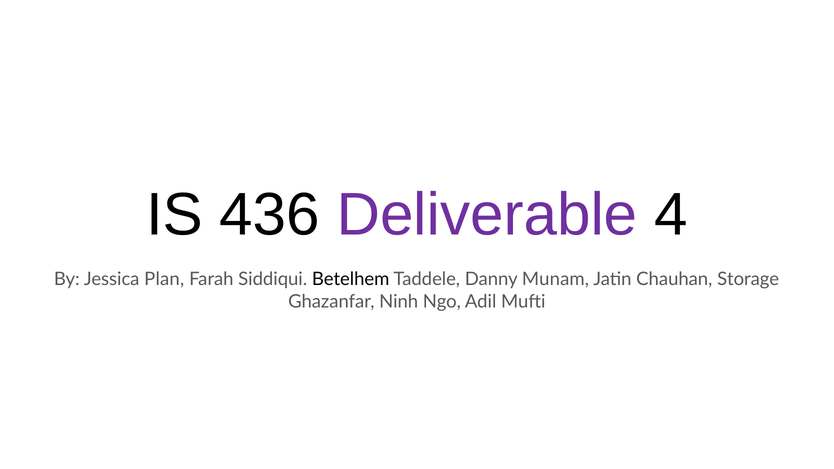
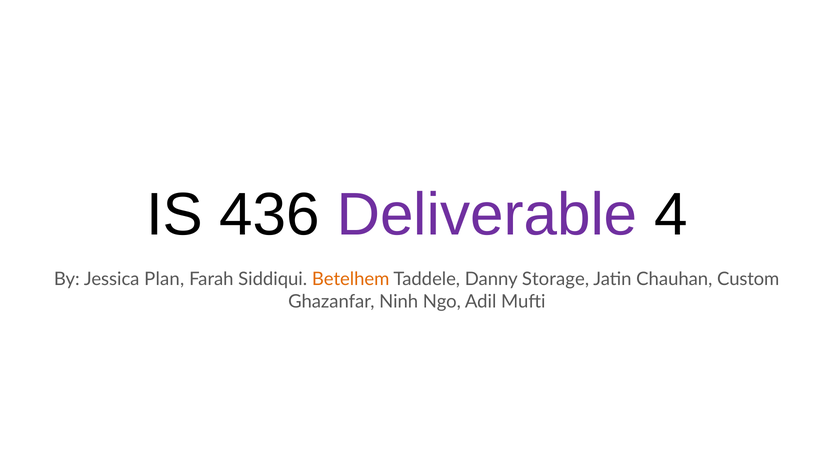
Betelhem colour: black -> orange
Munam: Munam -> Storage
Storage: Storage -> Custom
